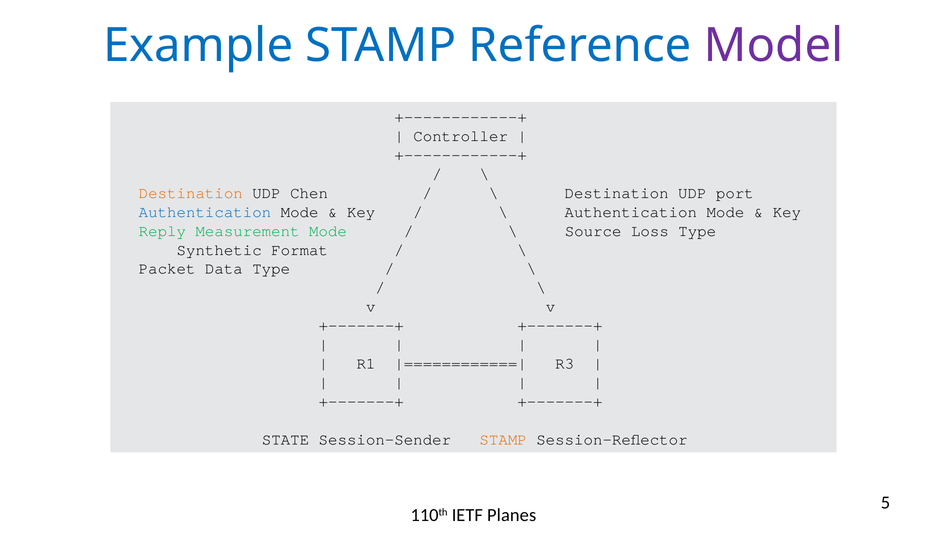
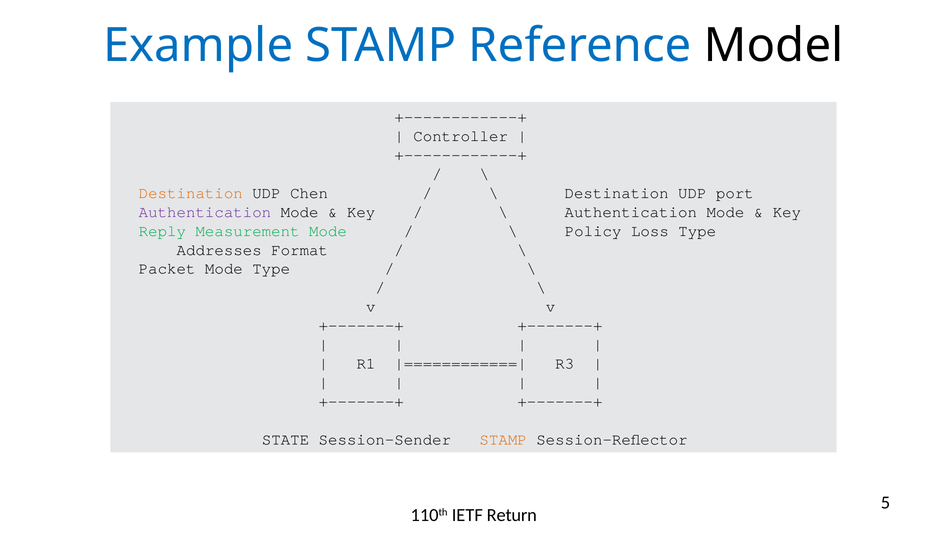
Model colour: purple -> black
Authentication at (205, 212) colour: blue -> purple
Source: Source -> Policy
Synthetic: Synthetic -> Addresses
Packet Data: Data -> Mode
Planes: Planes -> Return
